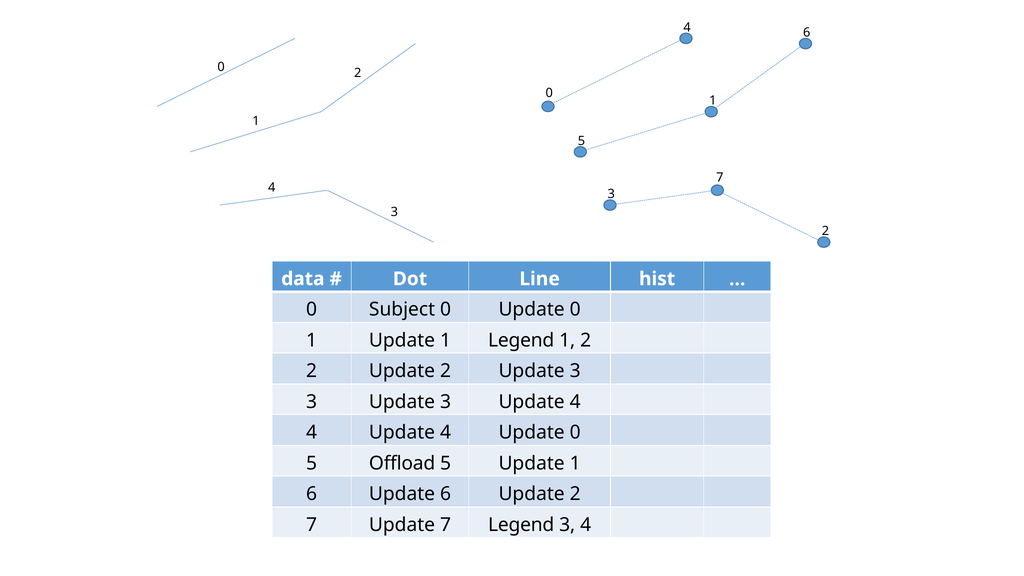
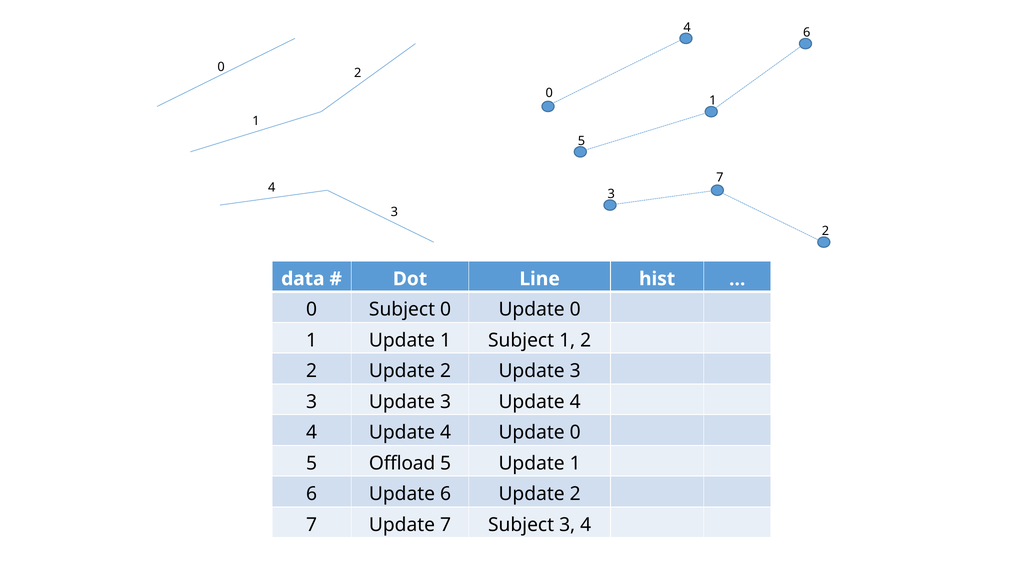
1 Legend: Legend -> Subject
7 Legend: Legend -> Subject
